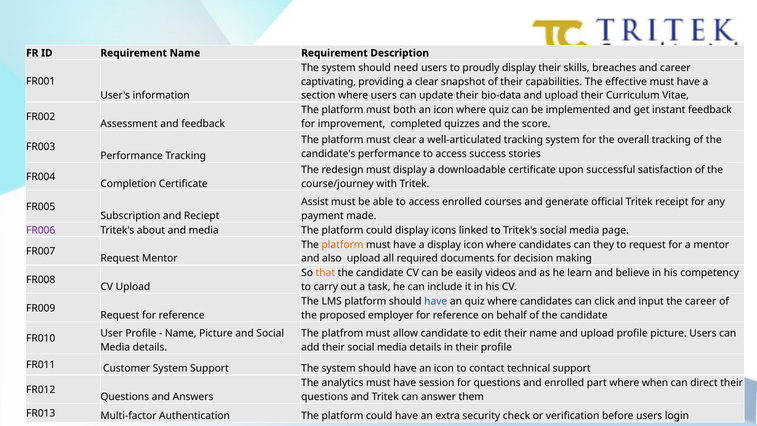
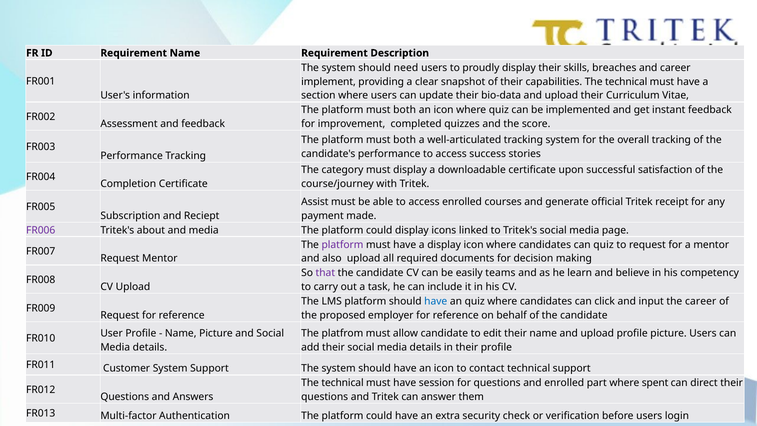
captivating: captivating -> implement
capabilities The effective: effective -> technical
clear at (405, 140): clear -> both
redesign: redesign -> category
platform at (342, 245) colour: orange -> purple
can they: they -> quiz
that colour: orange -> purple
videos: videos -> teams
analytics at (342, 383): analytics -> technical
when: when -> spent
